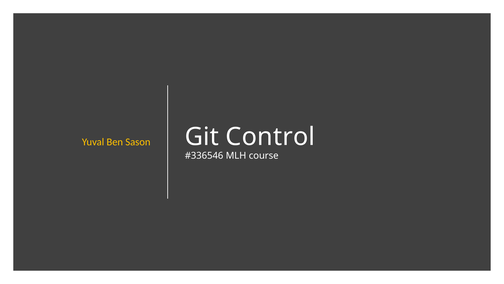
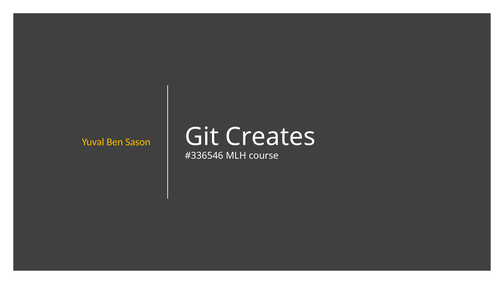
Control: Control -> Creates
